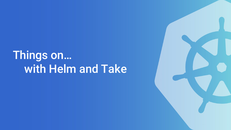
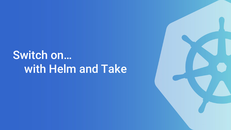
Things: Things -> Switch
